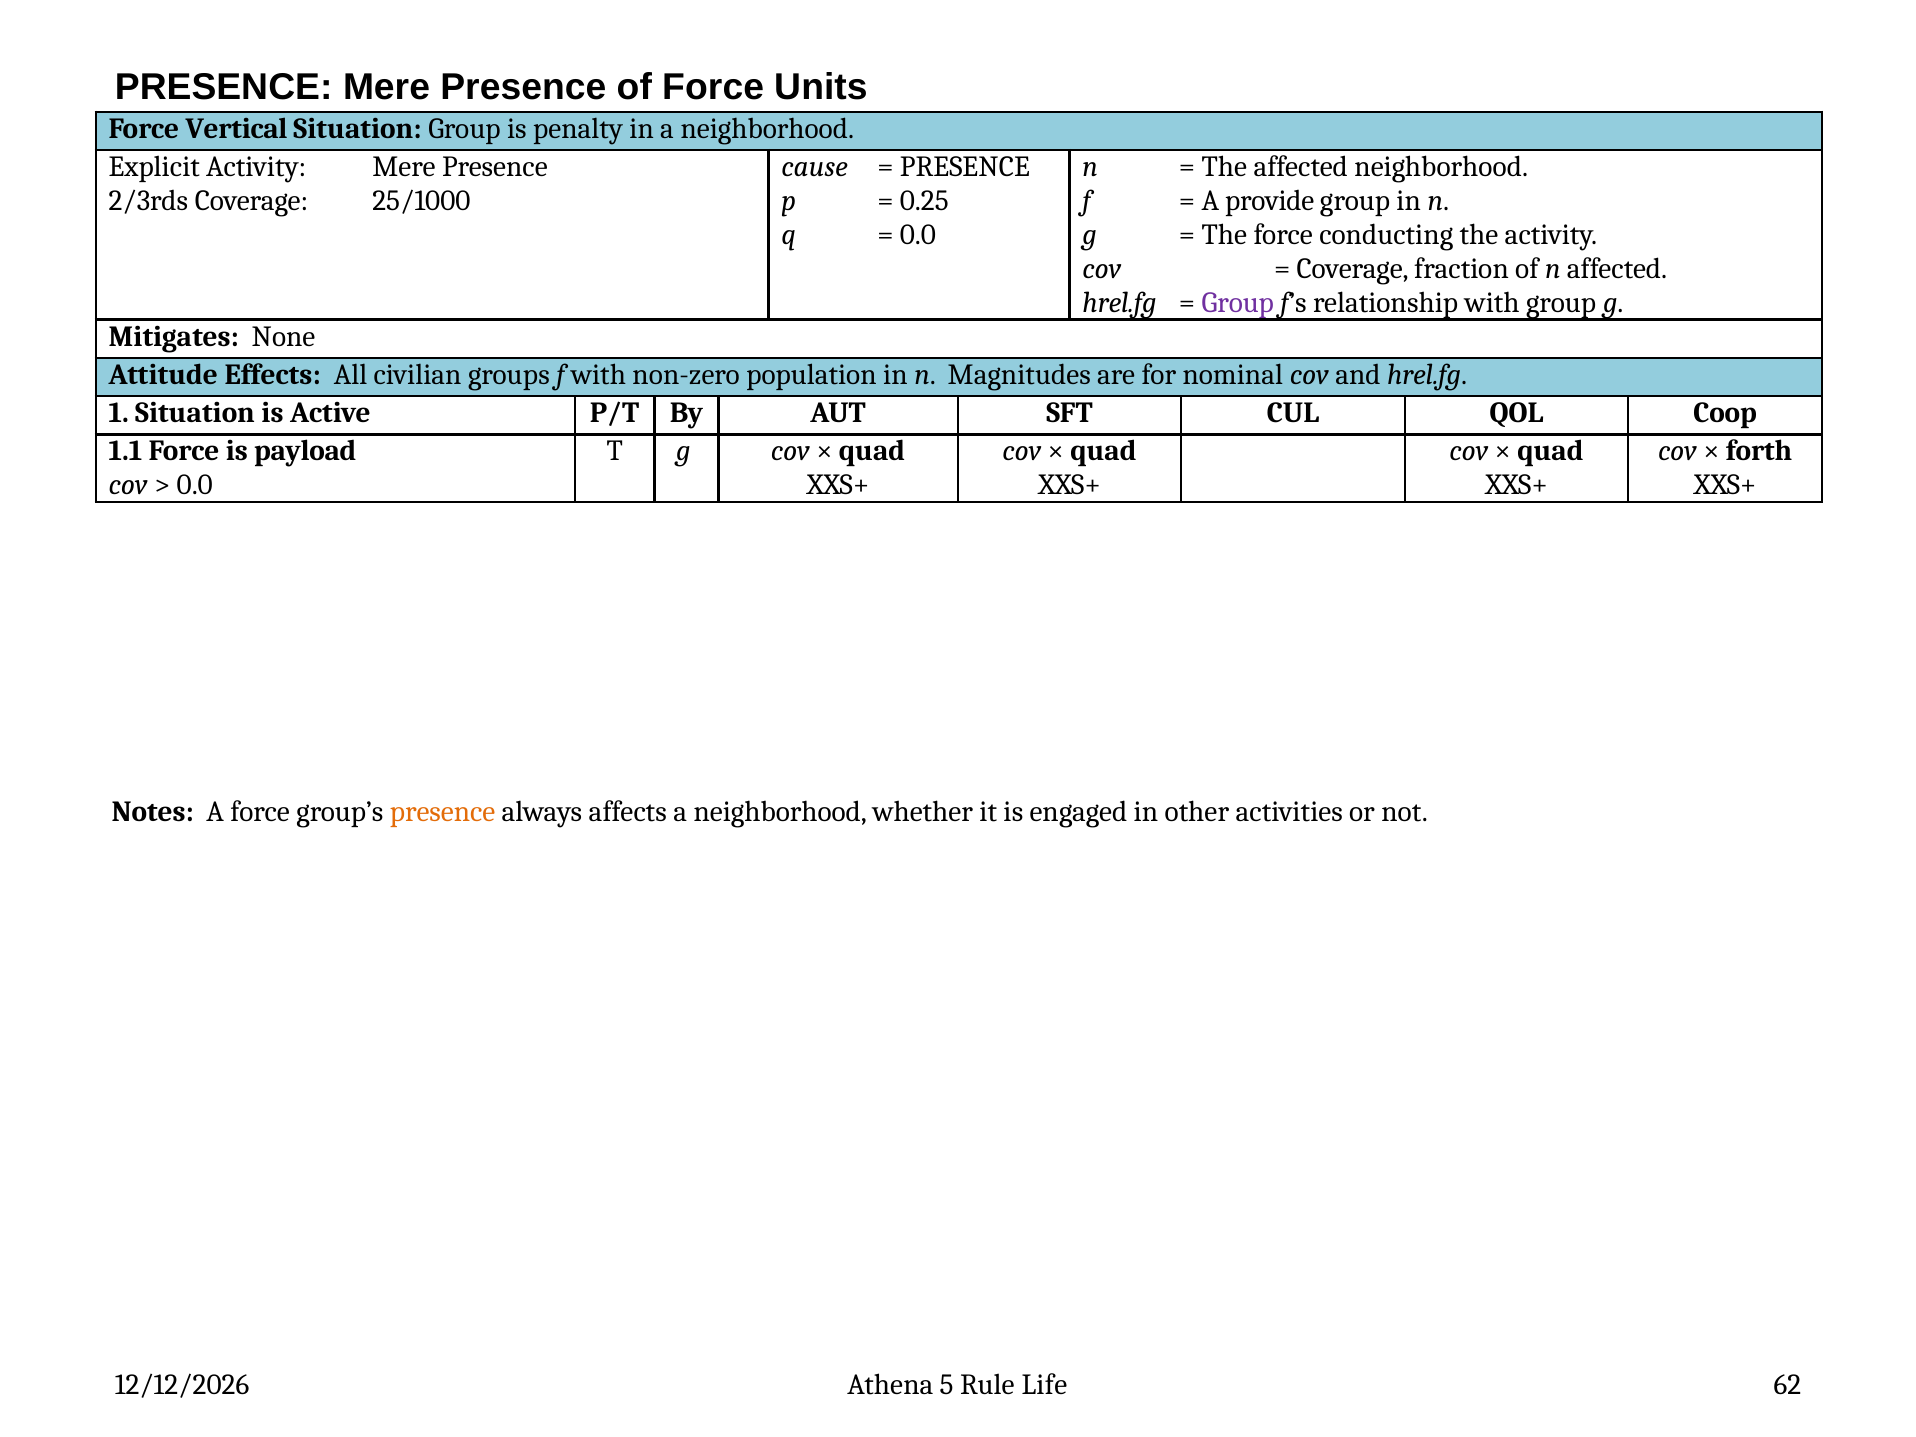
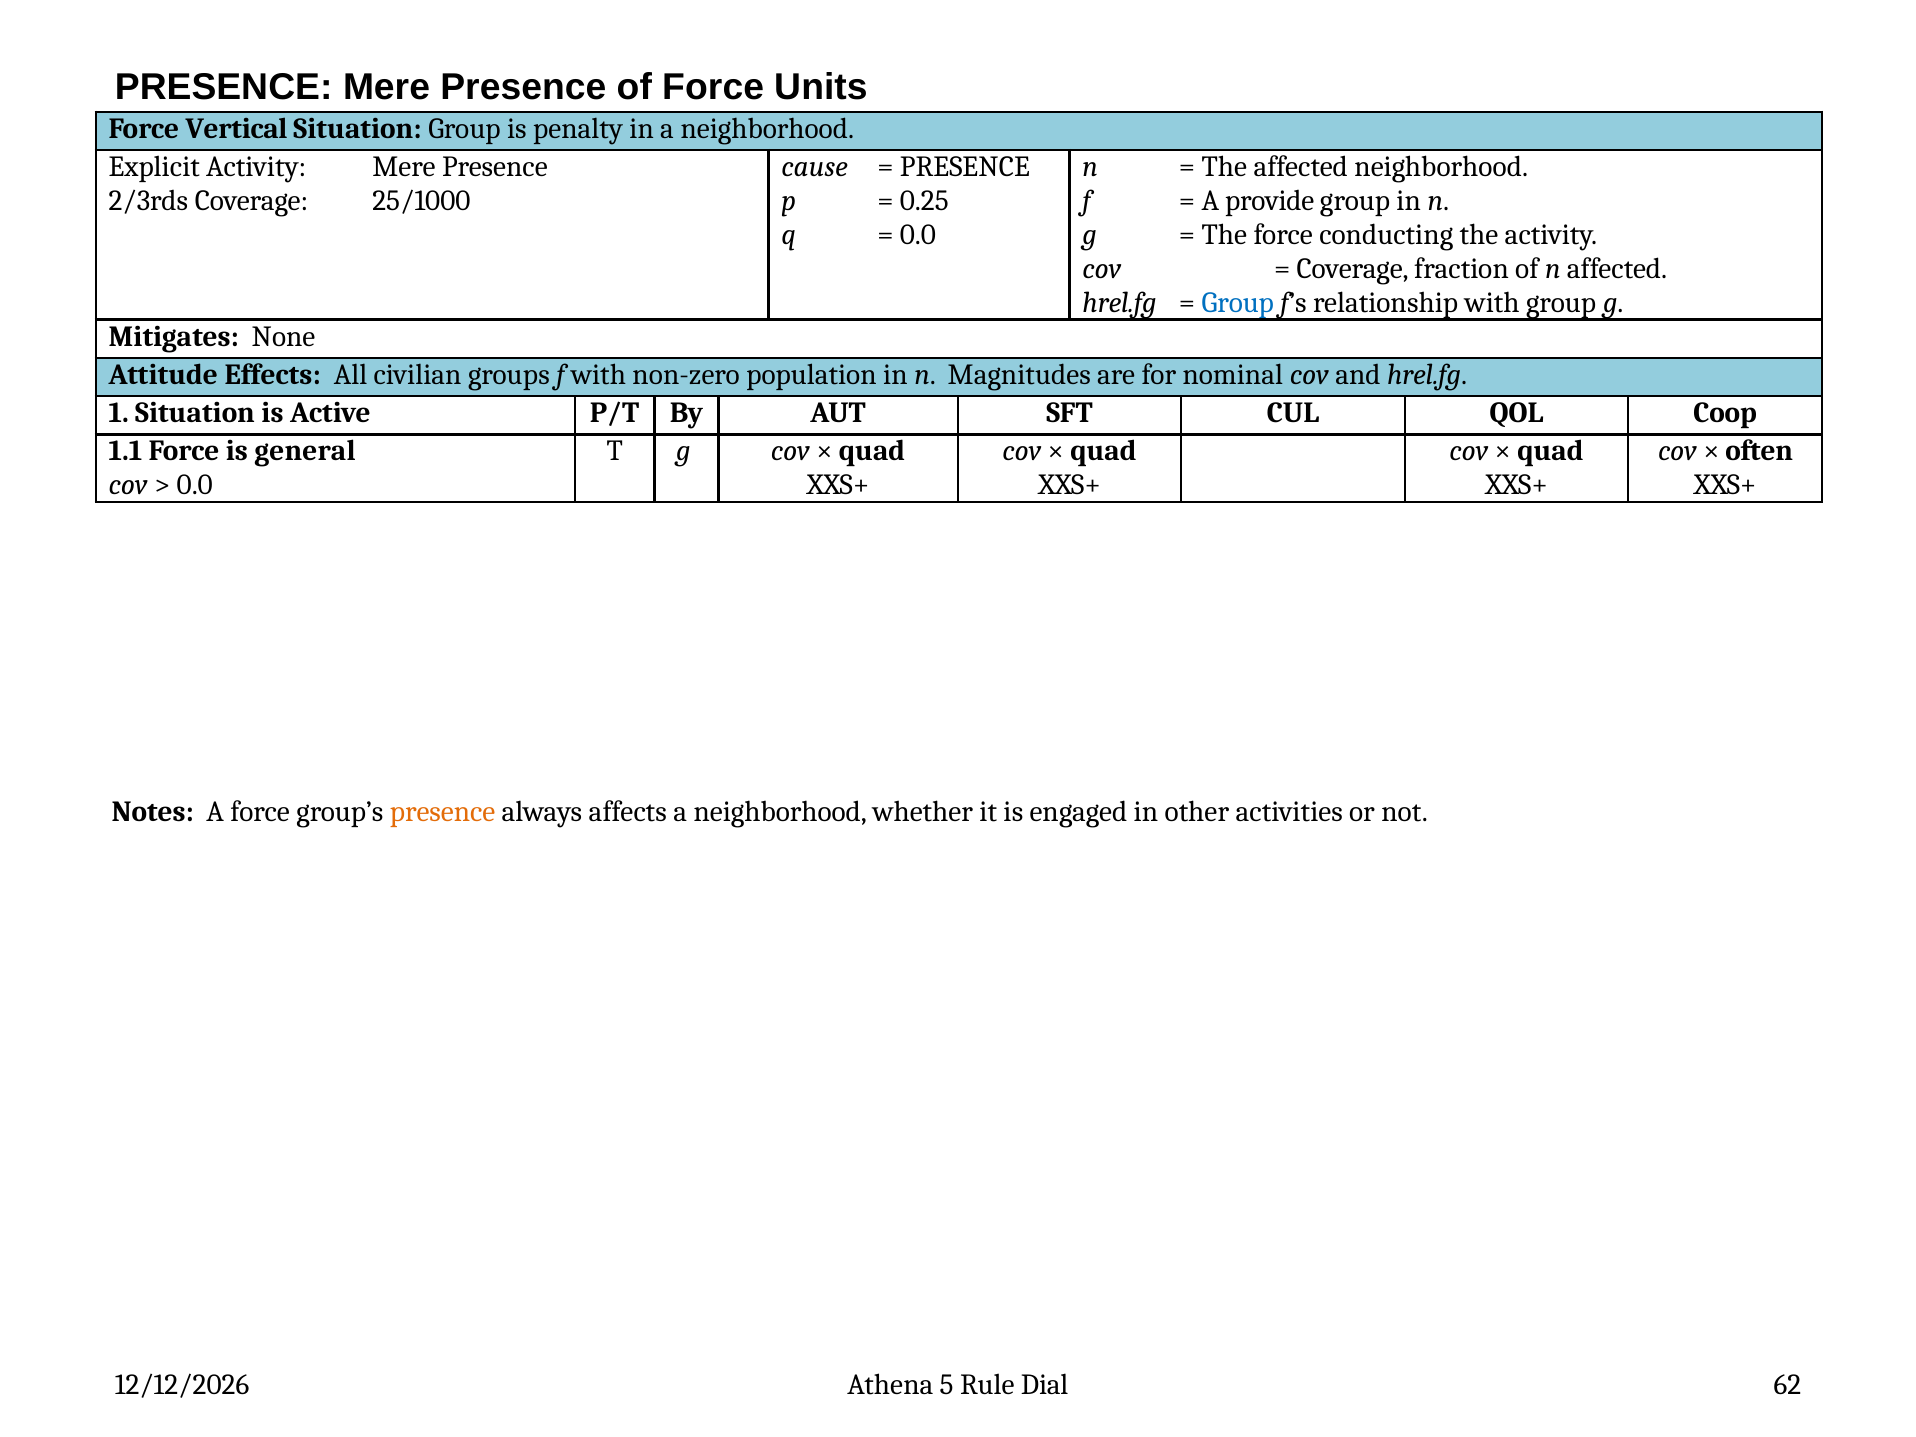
Group at (1238, 302) colour: purple -> blue
payload: payload -> general
forth: forth -> often
Life: Life -> Dial
